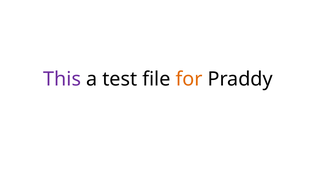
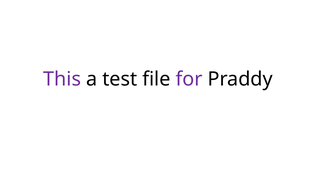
for colour: orange -> purple
